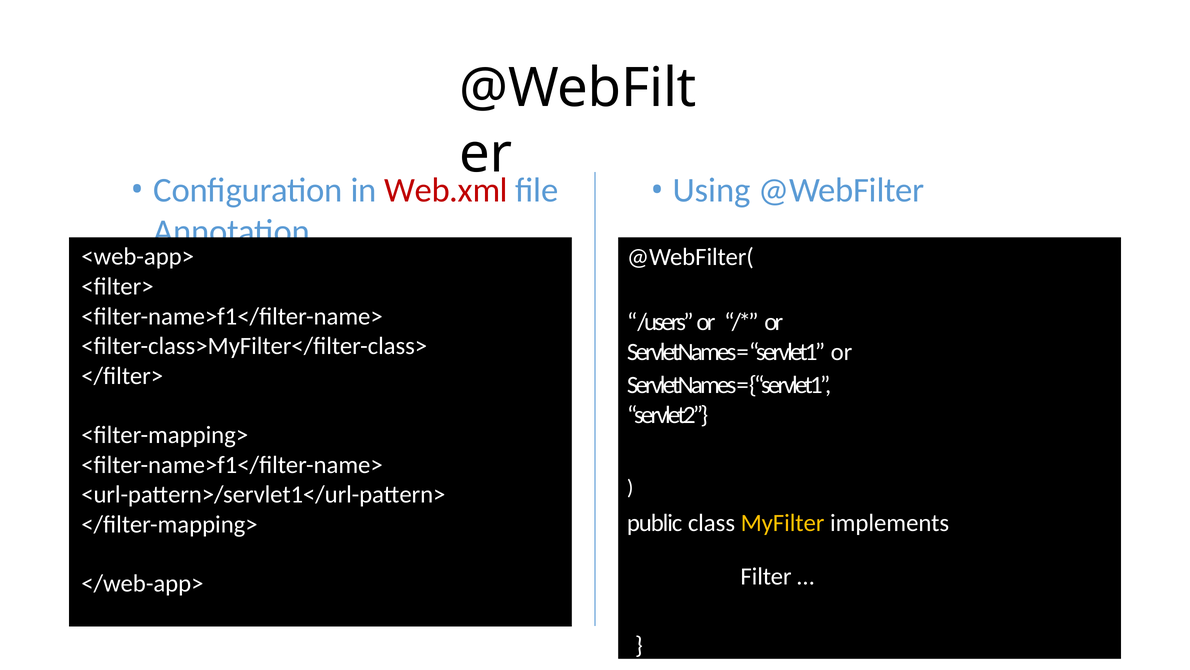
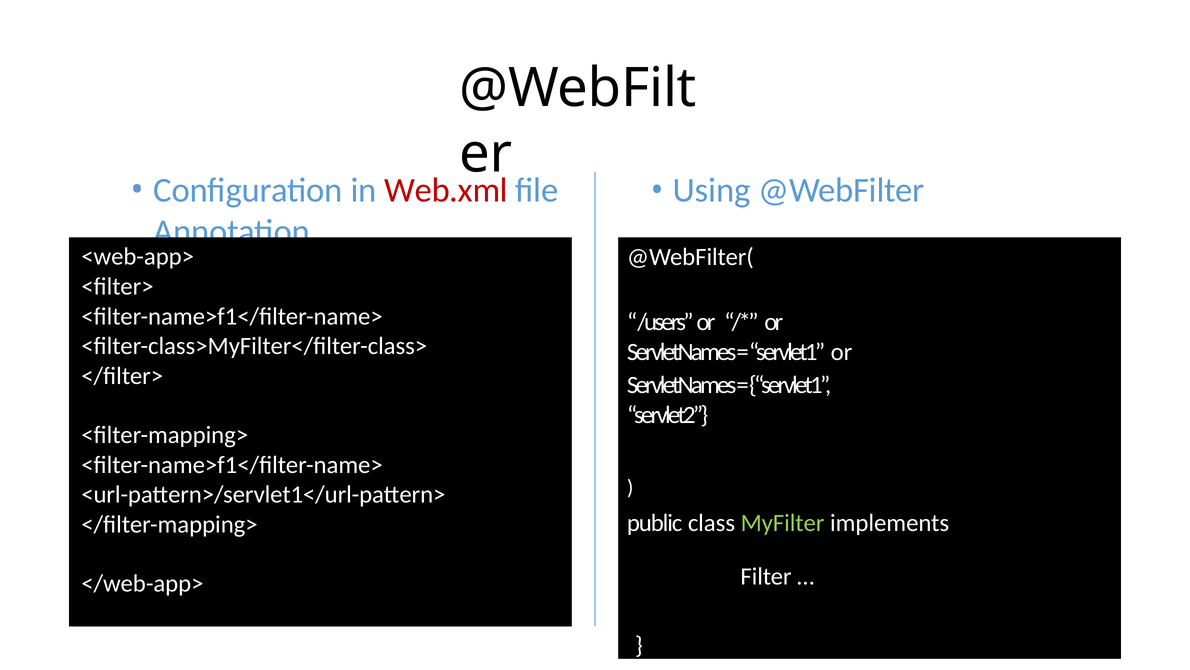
MyFilter colour: yellow -> light green
